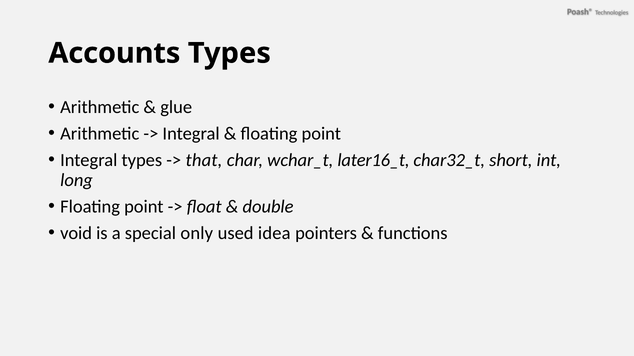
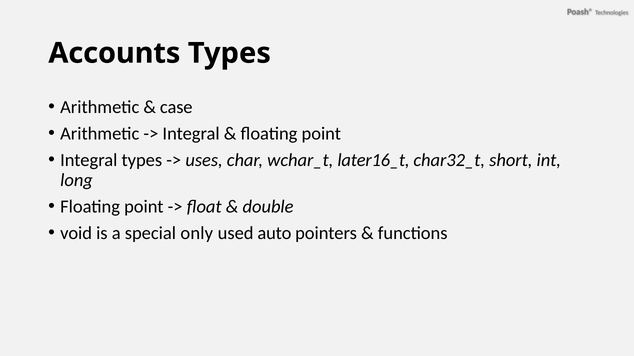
glue: glue -> case
that: that -> uses
idea: idea -> auto
